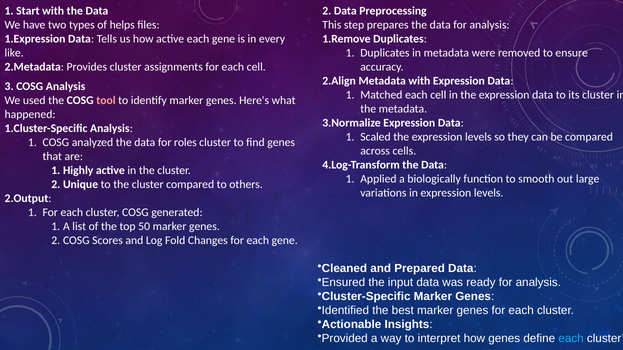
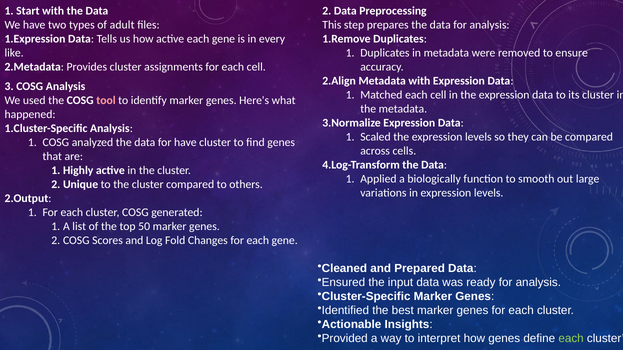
helps: helps -> adult
for roles: roles -> have
each at (571, 339) colour: light blue -> light green
